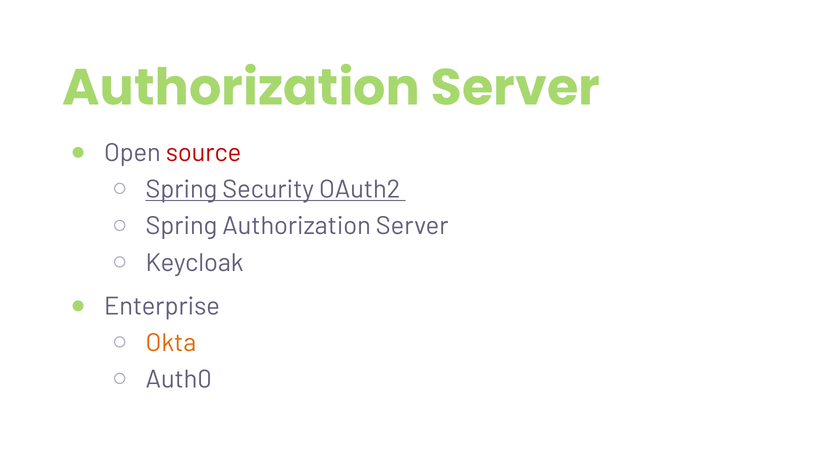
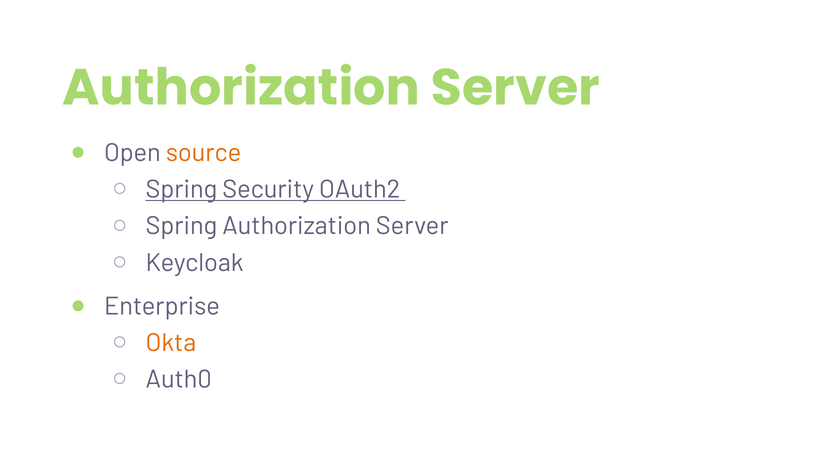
source colour: red -> orange
